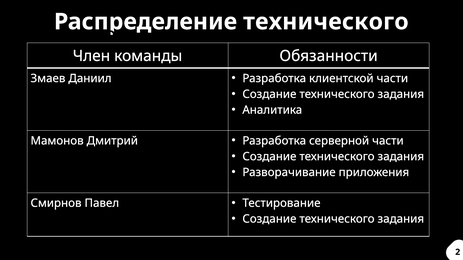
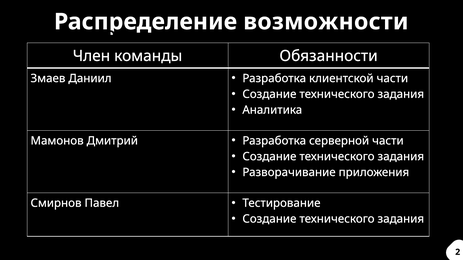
технического at (326, 22): технического -> возможности
